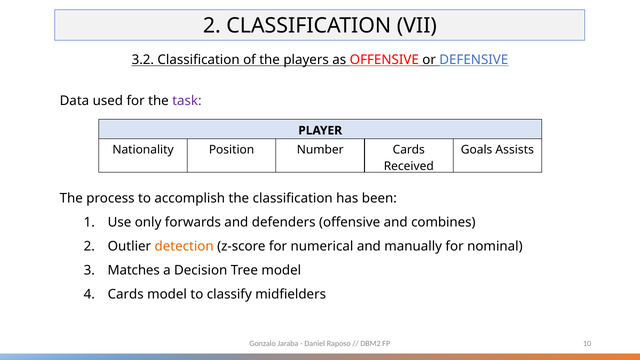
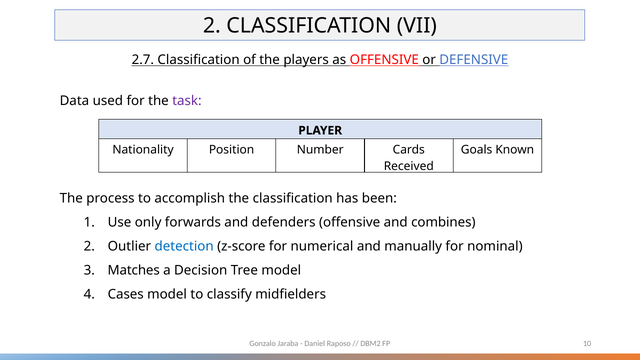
3.2: 3.2 -> 2.7
Assists: Assists -> Known
detection colour: orange -> blue
Cards at (126, 295): Cards -> Cases
